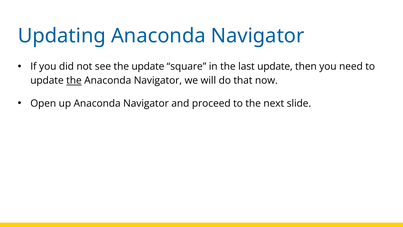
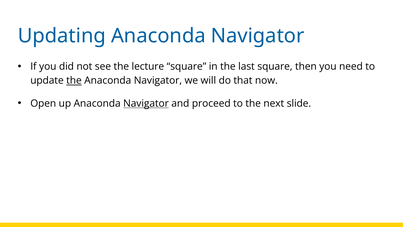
the update: update -> lecture
last update: update -> square
Navigator at (146, 103) underline: none -> present
